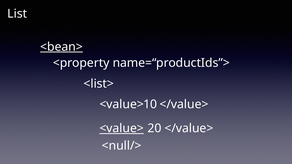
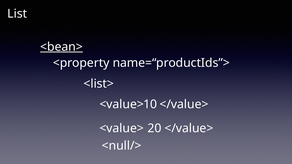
<value> at (122, 129) underline: present -> none
